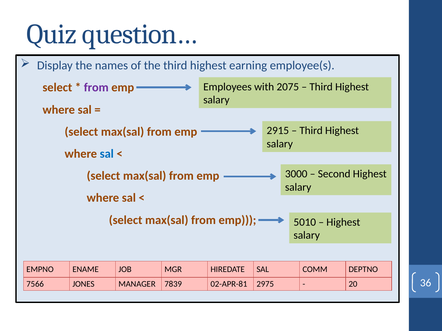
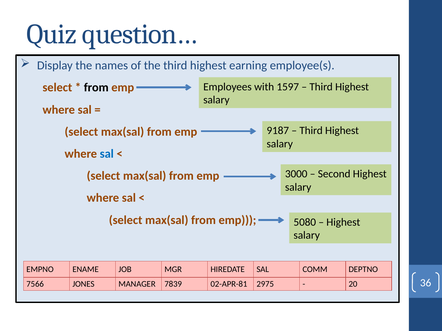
2075: 2075 -> 1597
from at (96, 88) colour: purple -> black
2915: 2915 -> 9187
5010: 5010 -> 5080
